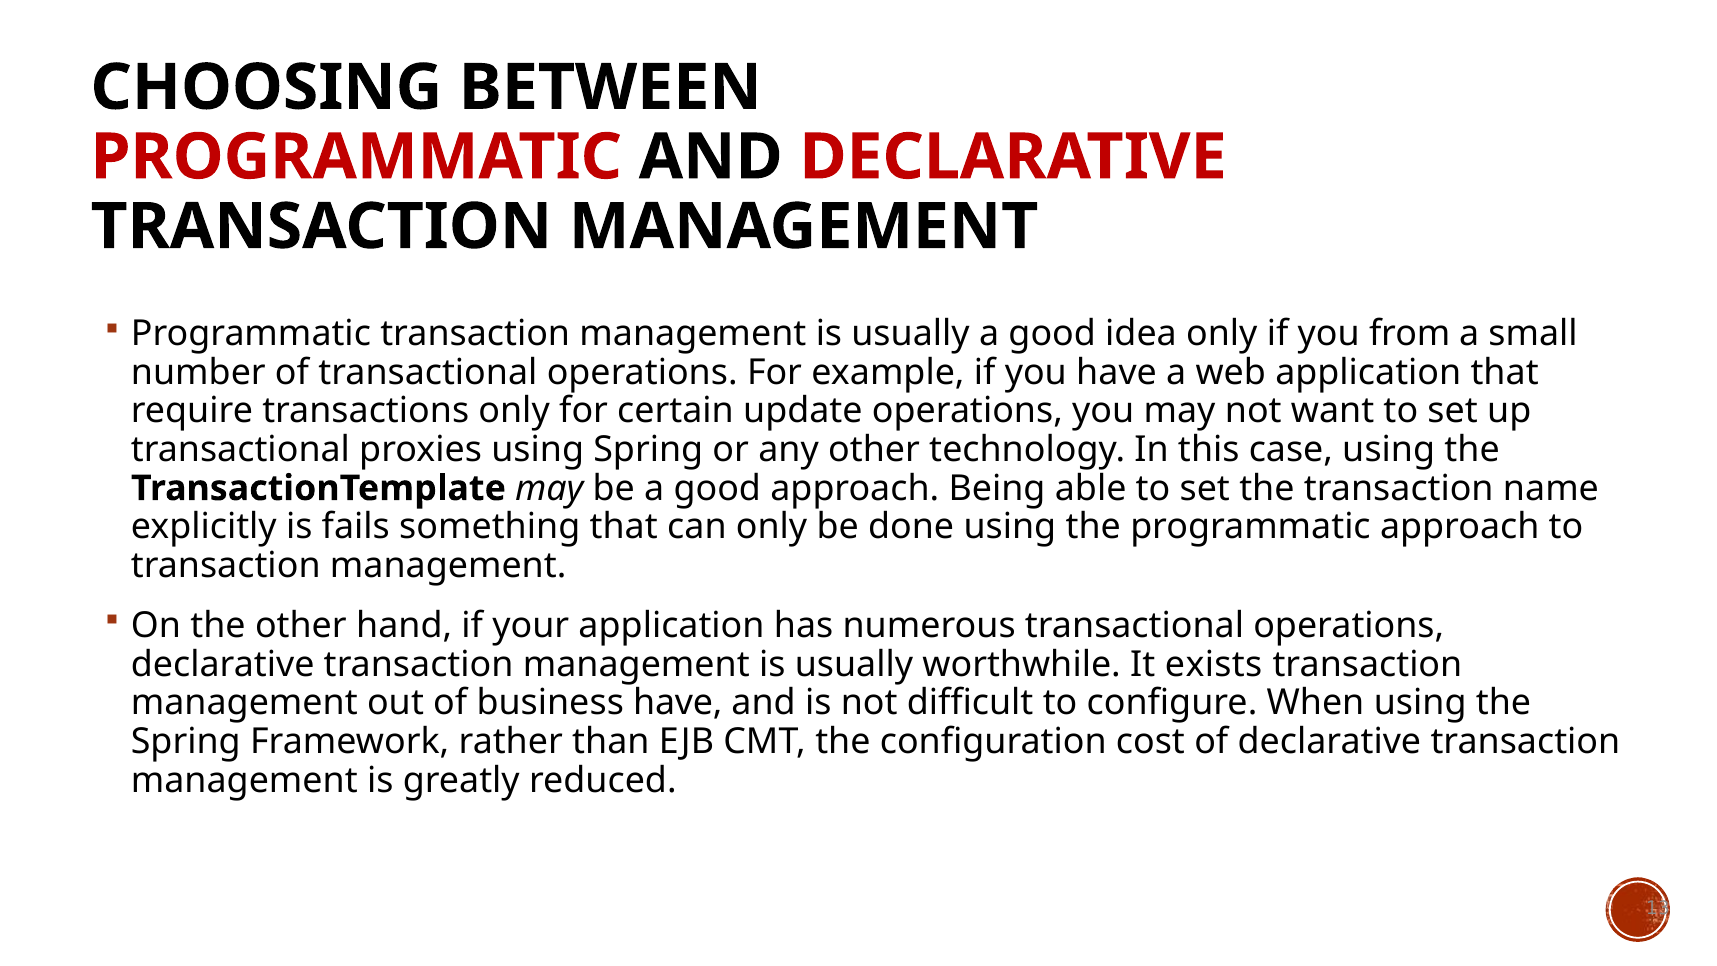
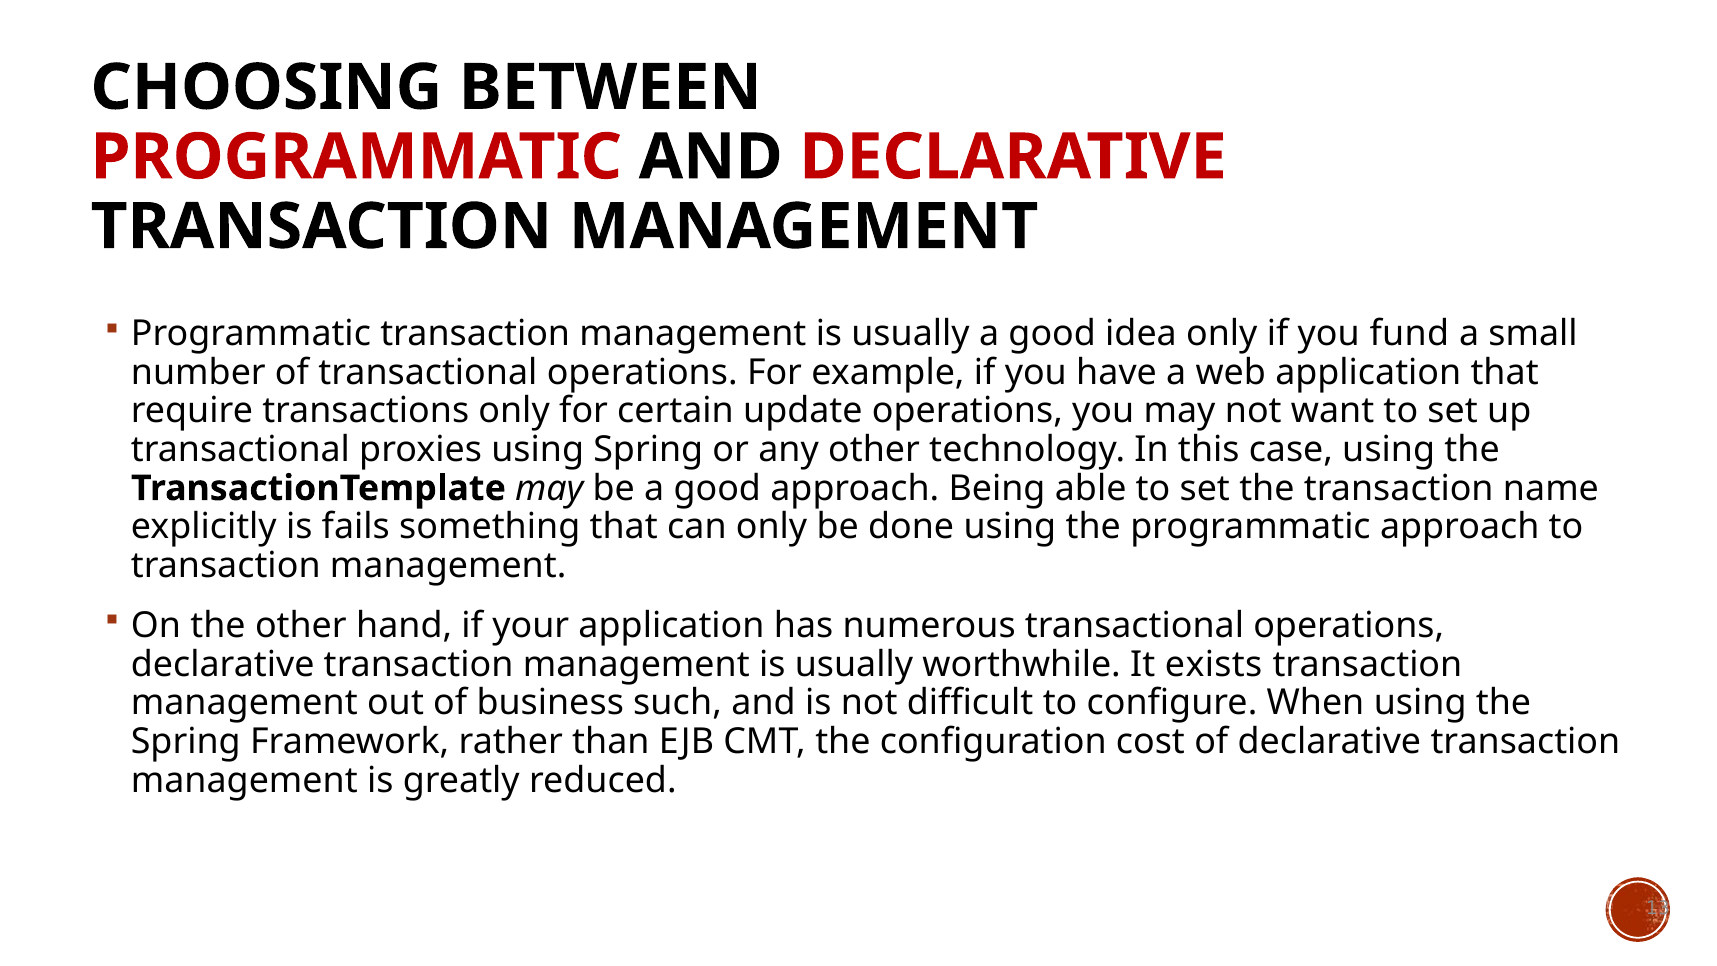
from: from -> fund
business have: have -> such
